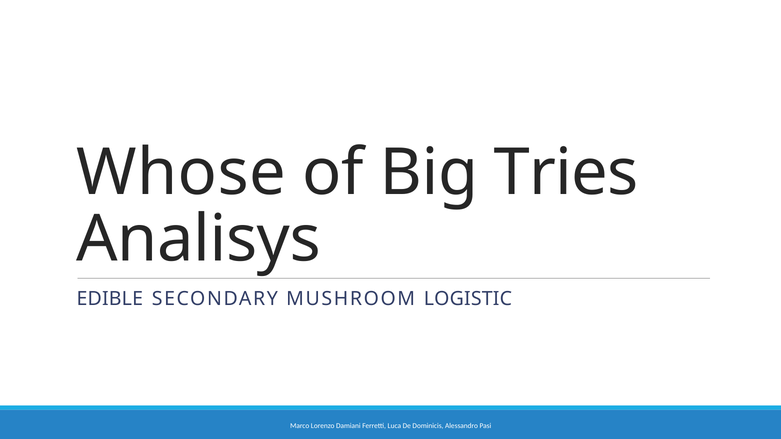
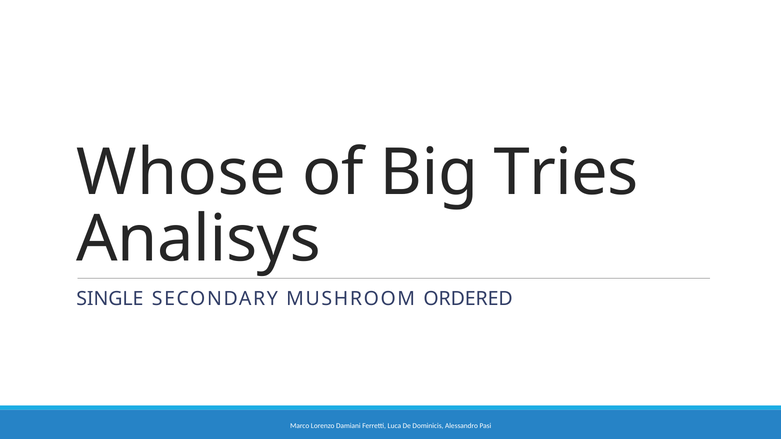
EDIBLE: EDIBLE -> SINGLE
LOGISTIC: LOGISTIC -> ORDERED
